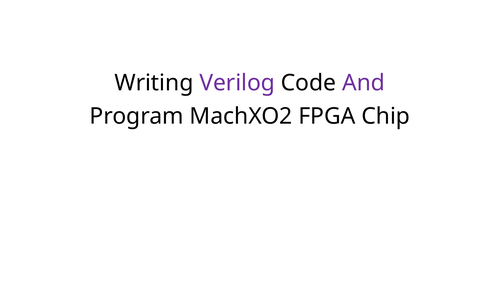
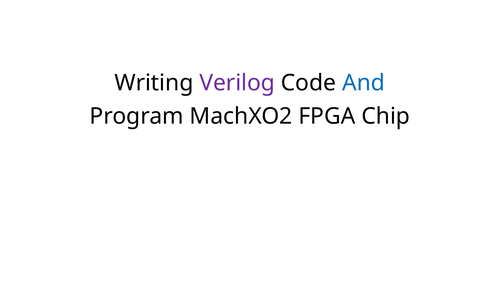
And colour: purple -> blue
